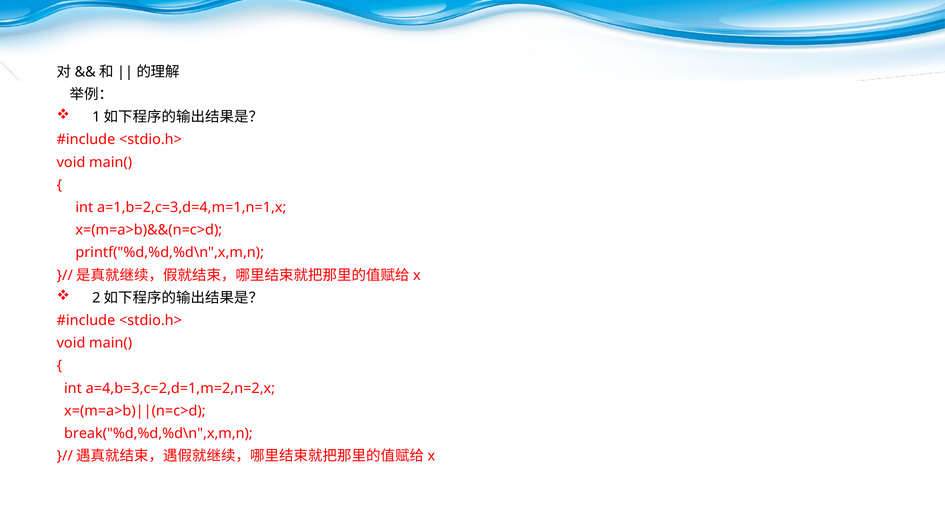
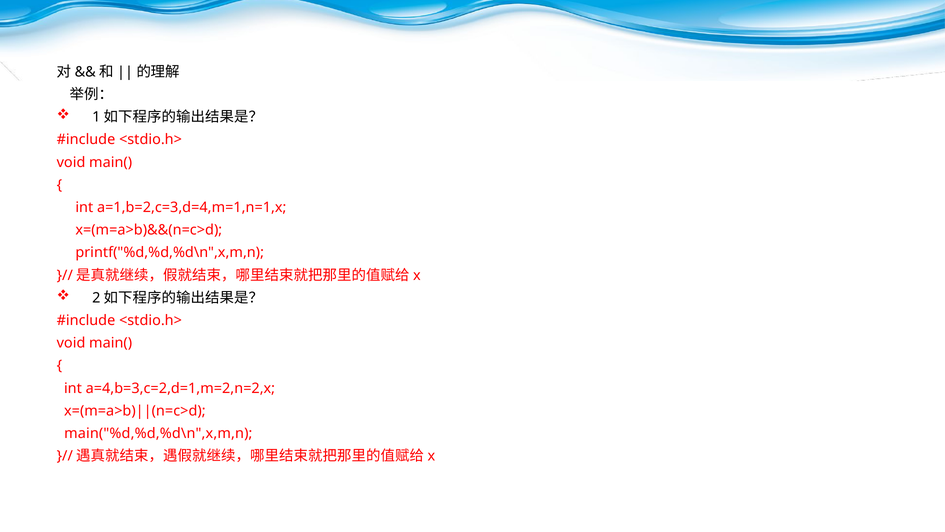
break("%d,%d,%d\n",x,m,n: break("%d,%d,%d\n",x,m,n -> main("%d,%d,%d\n",x,m,n
